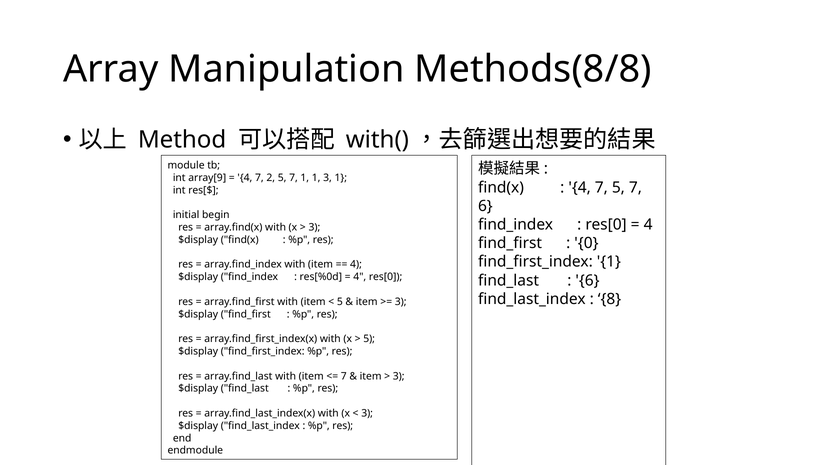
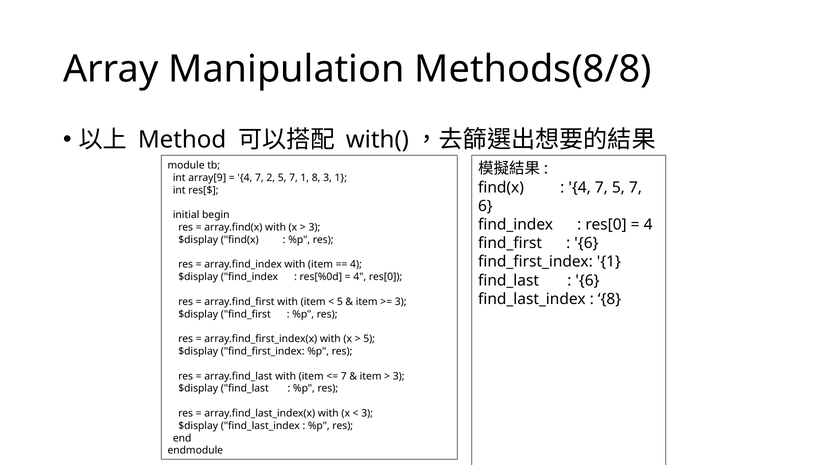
1 1: 1 -> 8
0 at (586, 243): 0 -> 6
